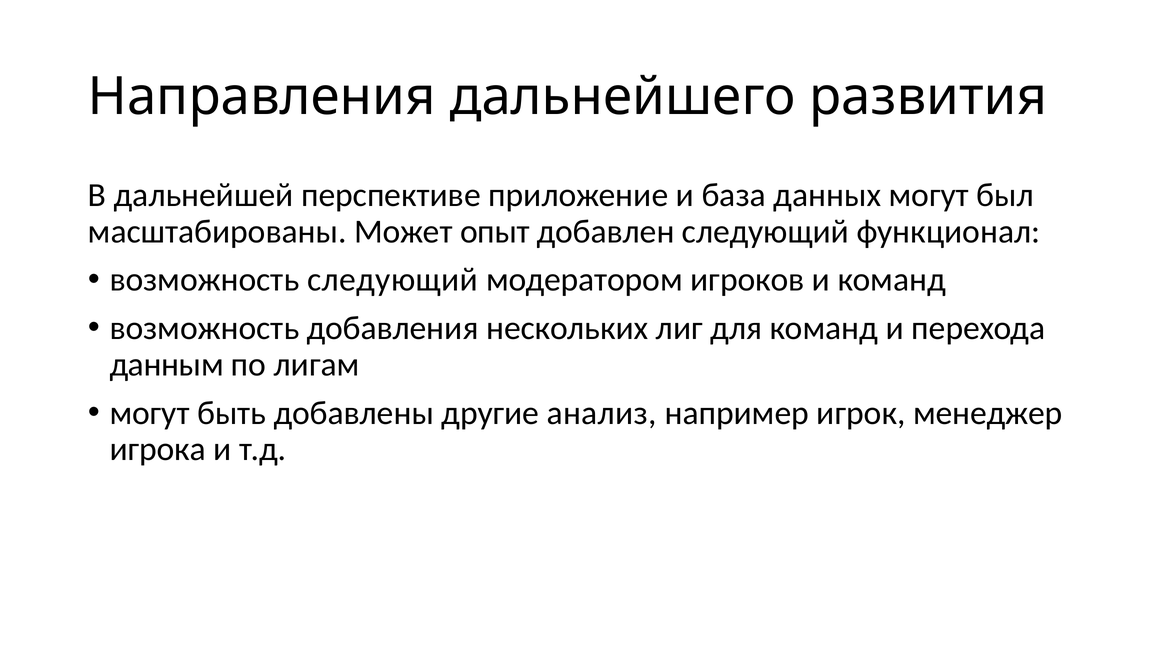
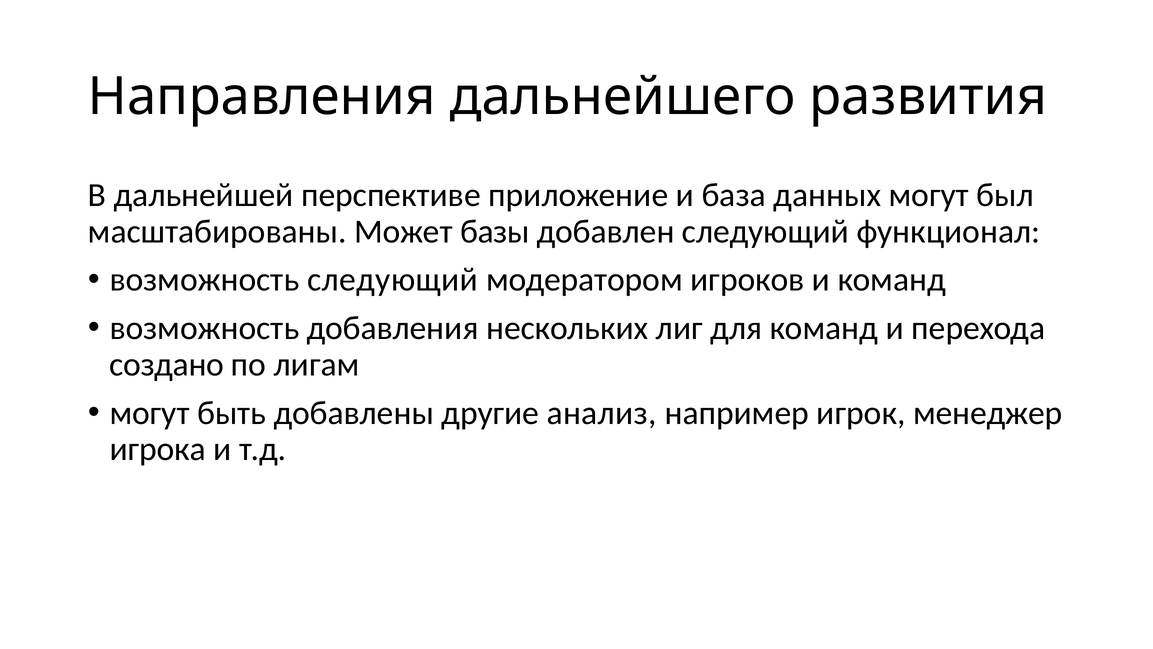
опыт: опыт -> базы
данным: данным -> создано
